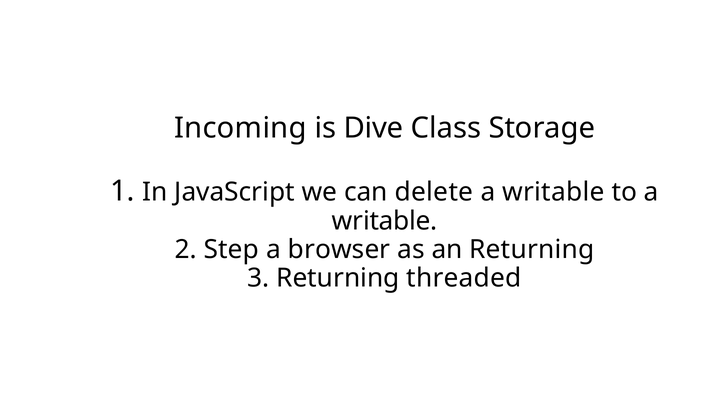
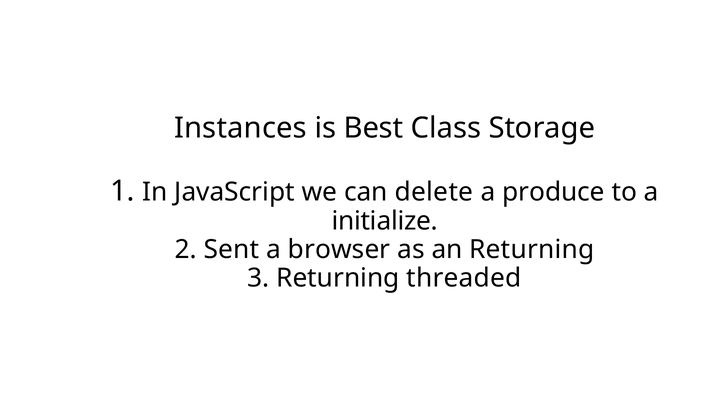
Incoming: Incoming -> Instances
Dive: Dive -> Best
writable at (553, 192): writable -> produce
writable at (385, 221): writable -> initialize
Step: Step -> Sent
